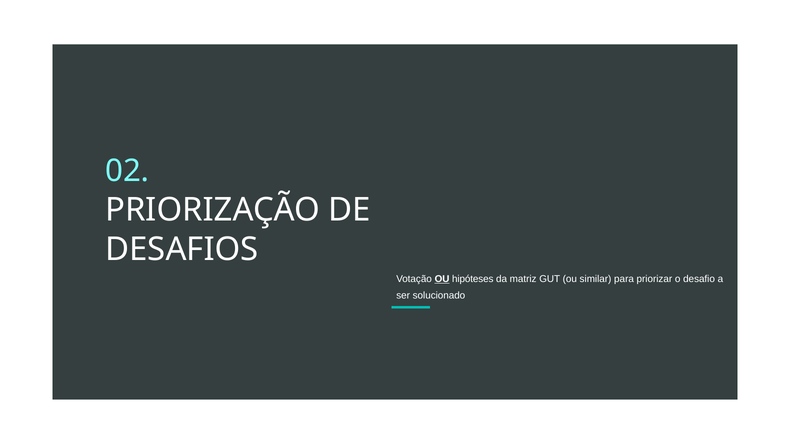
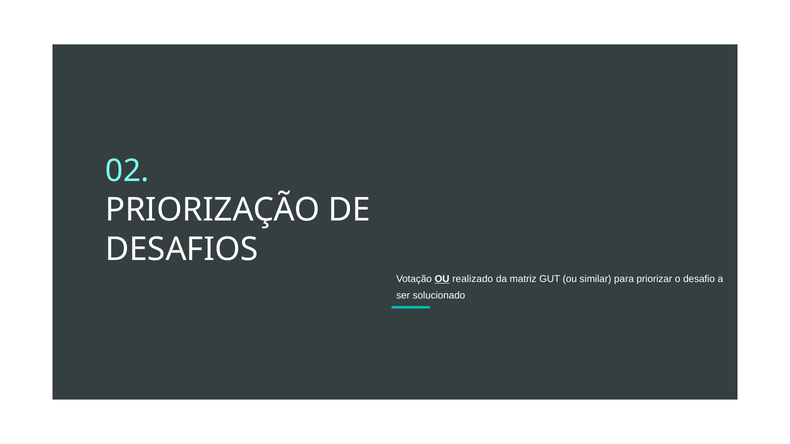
hipóteses: hipóteses -> realizado
